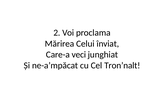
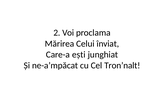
veci: veci -> ești
